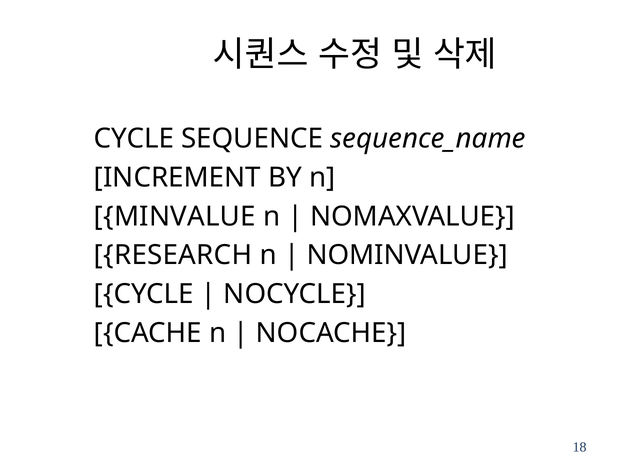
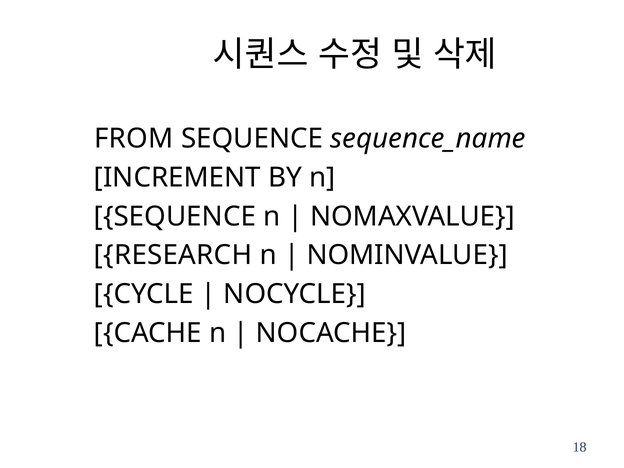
CYCLE at (134, 139): CYCLE -> FROM
MINVALUE at (175, 216): MINVALUE -> SEQUENCE
